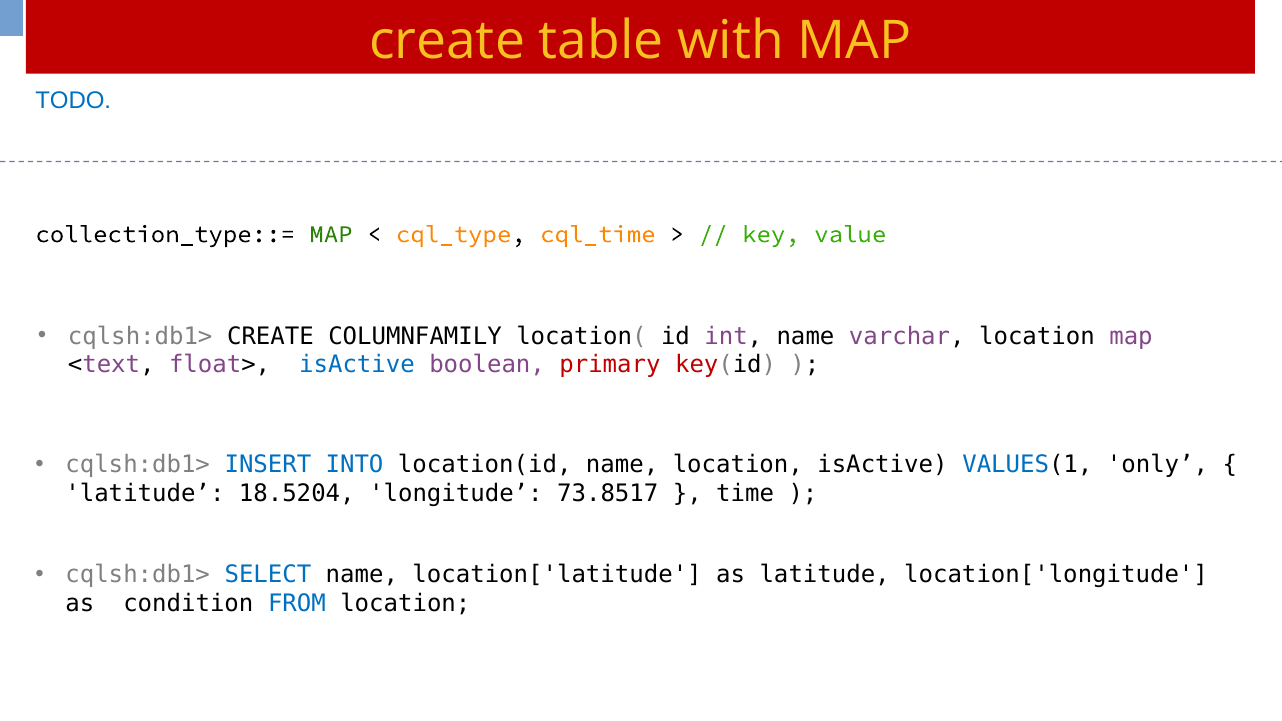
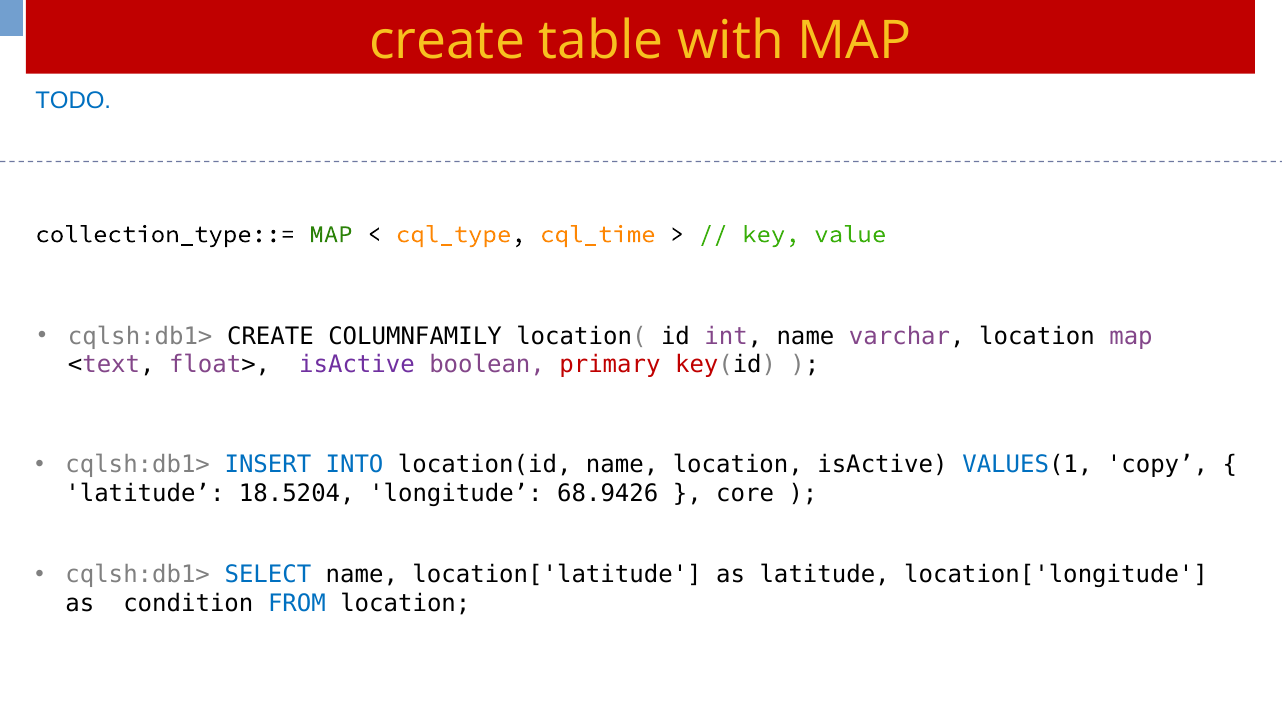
isActive at (357, 365) colour: blue -> purple
only: only -> copy
73.8517: 73.8517 -> 68.9426
time: time -> core
